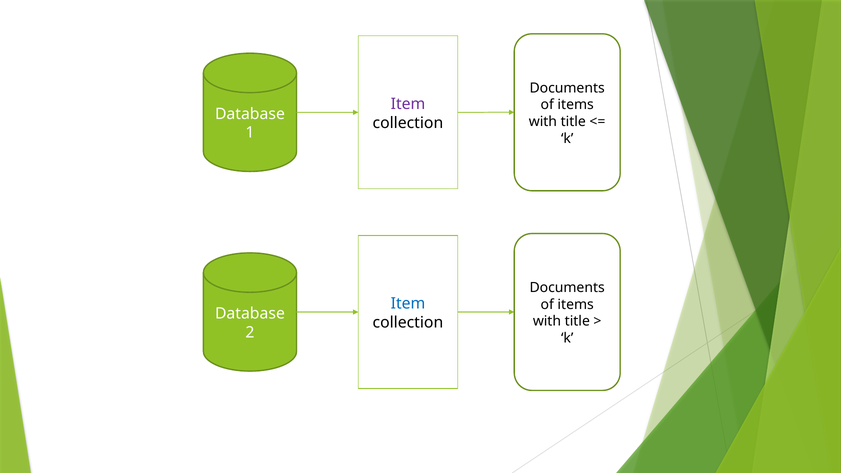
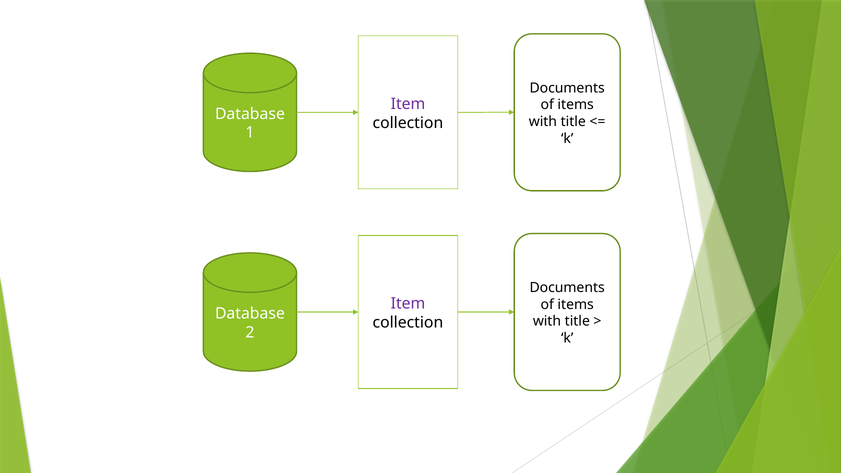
Item at (408, 304) colour: blue -> purple
